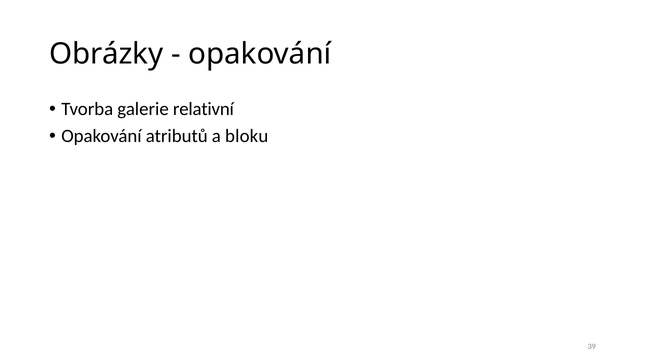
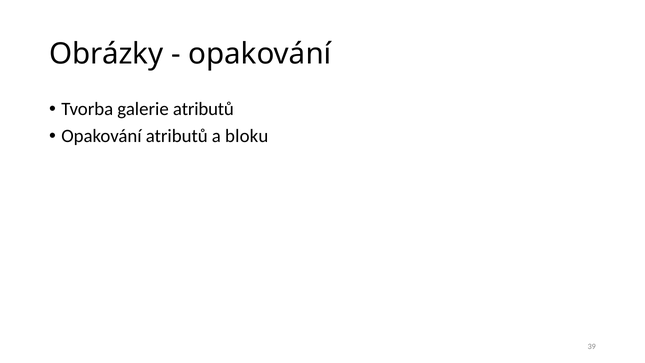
galerie relativní: relativní -> atributů
